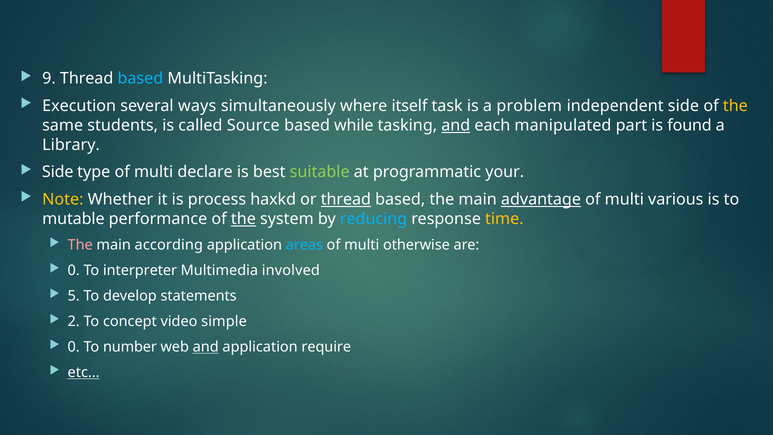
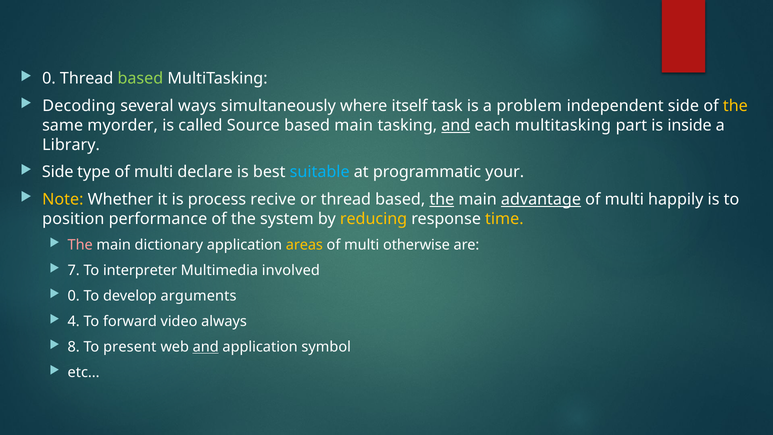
9 at (49, 79): 9 -> 0
based at (140, 79) colour: light blue -> light green
Execution: Execution -> Decoding
students: students -> myorder
based while: while -> main
each manipulated: manipulated -> multitasking
found: found -> inside
suitable colour: light green -> light blue
haxkd: haxkd -> recive
thread at (346, 199) underline: present -> none
the at (442, 199) underline: none -> present
various: various -> happily
mutable: mutable -> position
the at (243, 219) underline: present -> none
reducing colour: light blue -> yellow
according: according -> dictionary
areas colour: light blue -> yellow
0 at (74, 271): 0 -> 7
5 at (74, 296): 5 -> 0
statements: statements -> arguments
2: 2 -> 4
concept: concept -> forward
simple: simple -> always
0 at (74, 347): 0 -> 8
number: number -> present
require: require -> symbol
etc underline: present -> none
